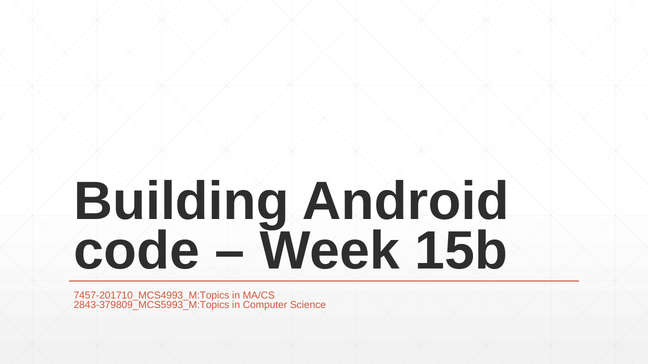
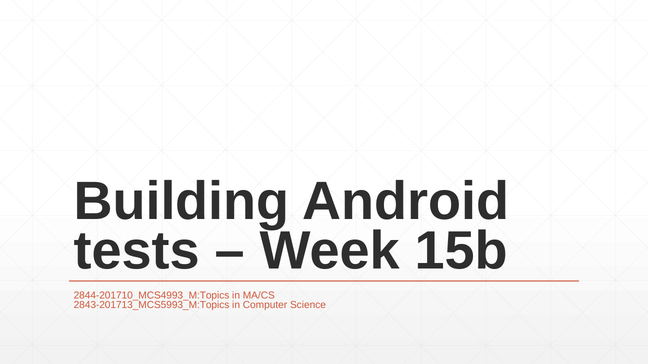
code: code -> tests
7457-201710_MCS4993_M:Topics: 7457-201710_MCS4993_M:Topics -> 2844-201710_MCS4993_M:Topics
2843-379809_MCS5993_M:Topics: 2843-379809_MCS5993_M:Topics -> 2843-201713_MCS5993_M:Topics
